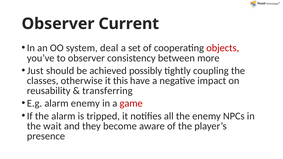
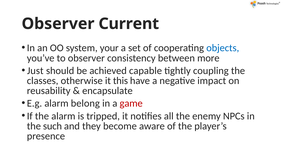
deal: deal -> your
objects colour: red -> blue
possibly: possibly -> capable
transferring: transferring -> encapsulate
alarm enemy: enemy -> belong
wait: wait -> such
